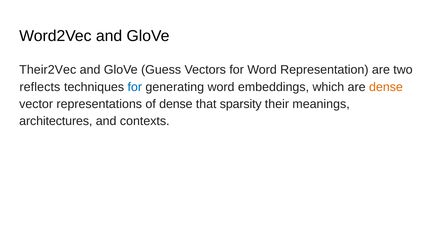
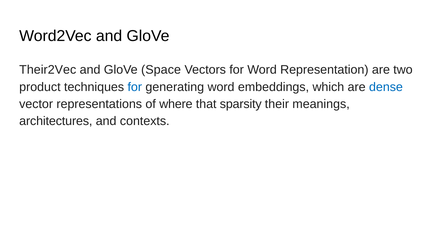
Guess: Guess -> Space
reflects: reflects -> product
dense at (386, 87) colour: orange -> blue
of dense: dense -> where
